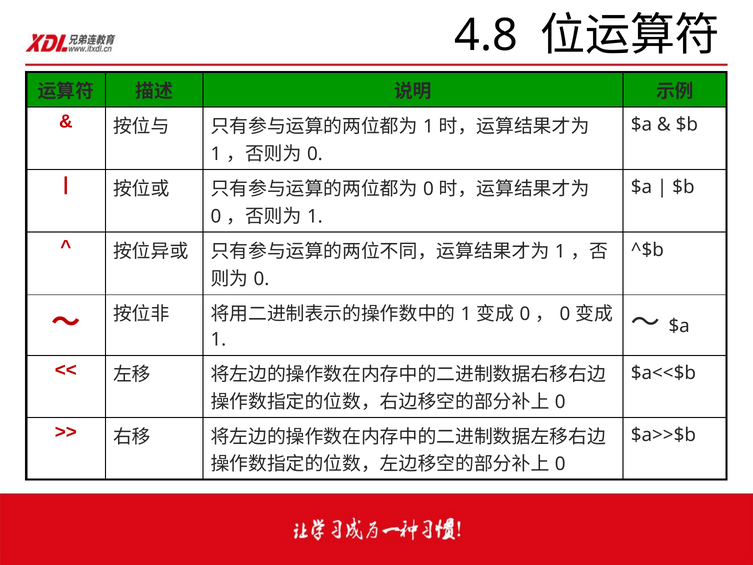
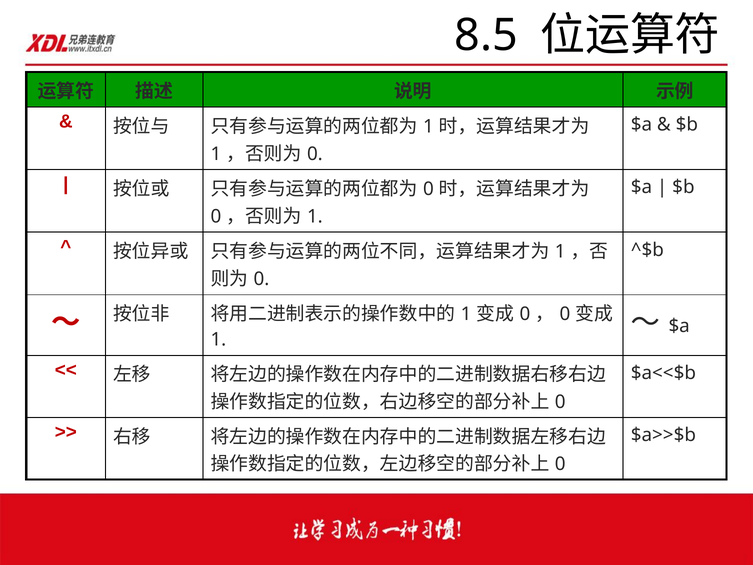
4.8: 4.8 -> 8.5
